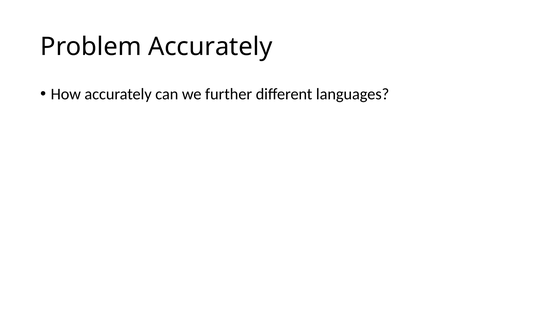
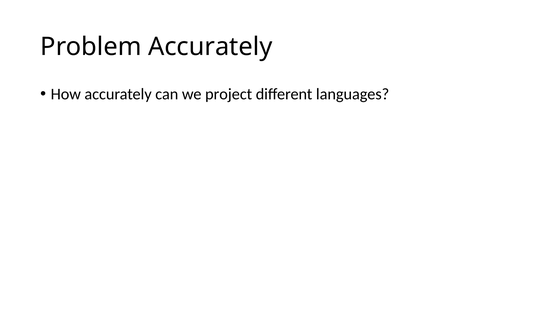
further: further -> project
